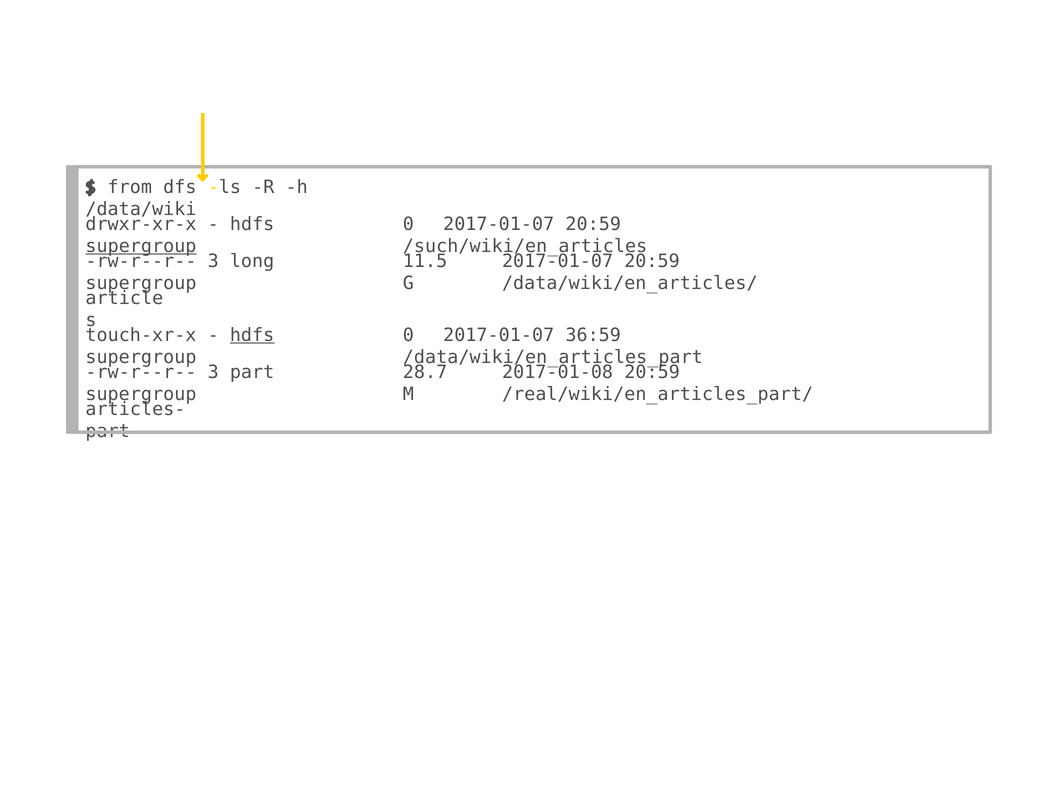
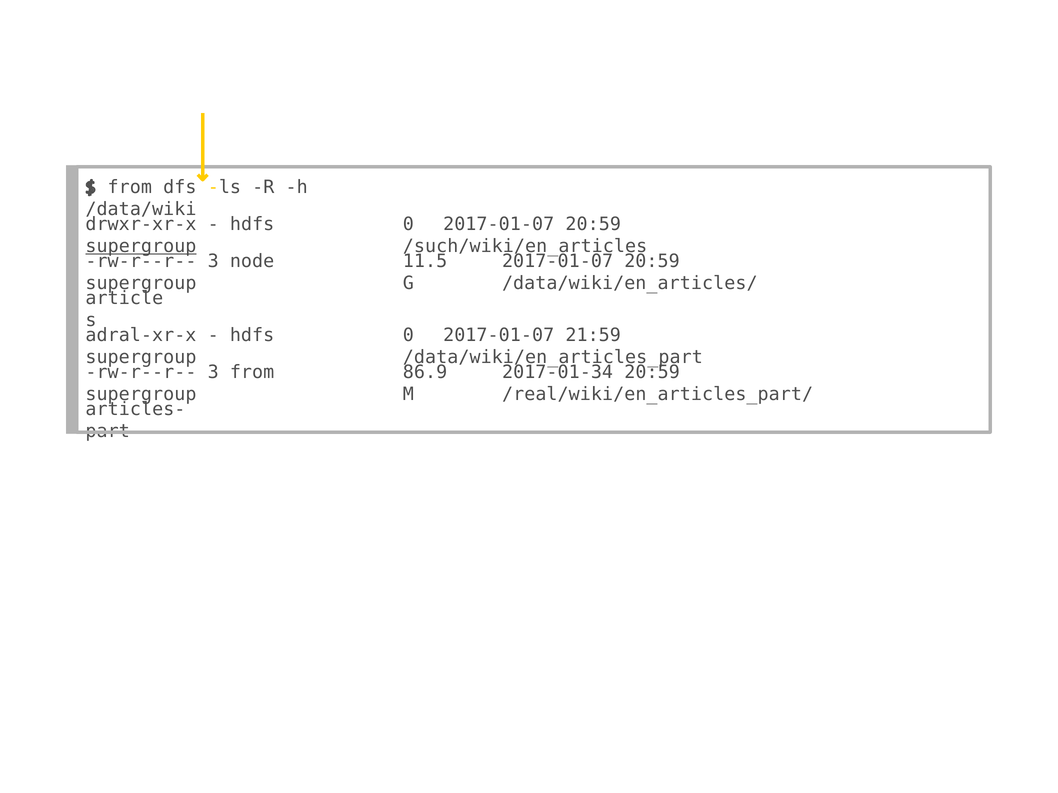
long: long -> node
touch-xr-x: touch-xr-x -> adral-xr-x
hdfs at (252, 336) underline: present -> none
36:59: 36:59 -> 21:59
3 part: part -> from
28.7: 28.7 -> 86.9
2017-01-08: 2017-01-08 -> 2017-01-34
